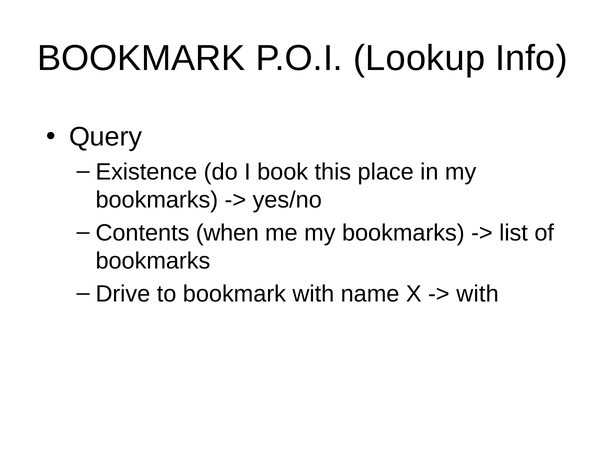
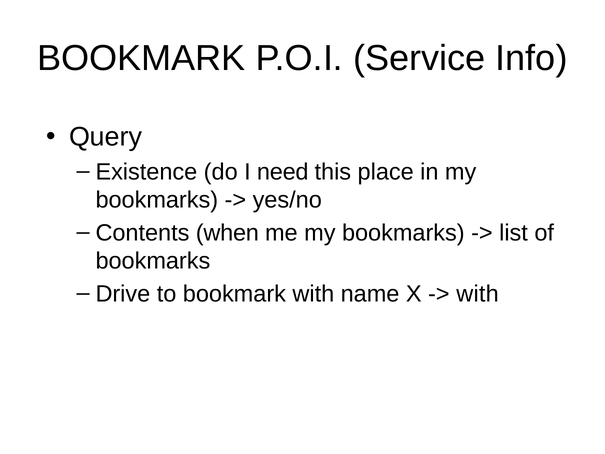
Lookup: Lookup -> Service
book: book -> need
